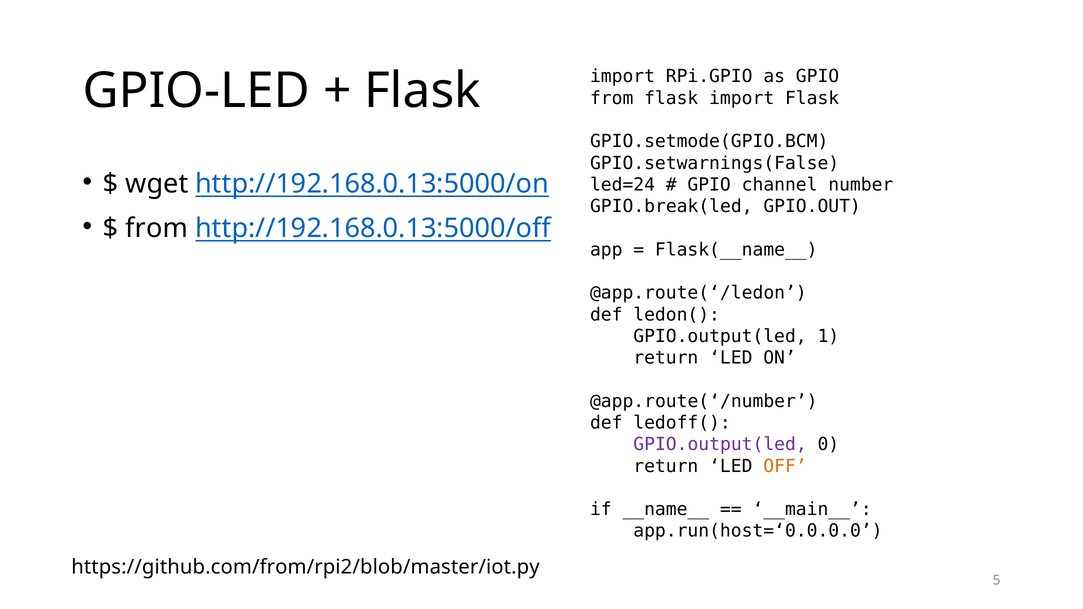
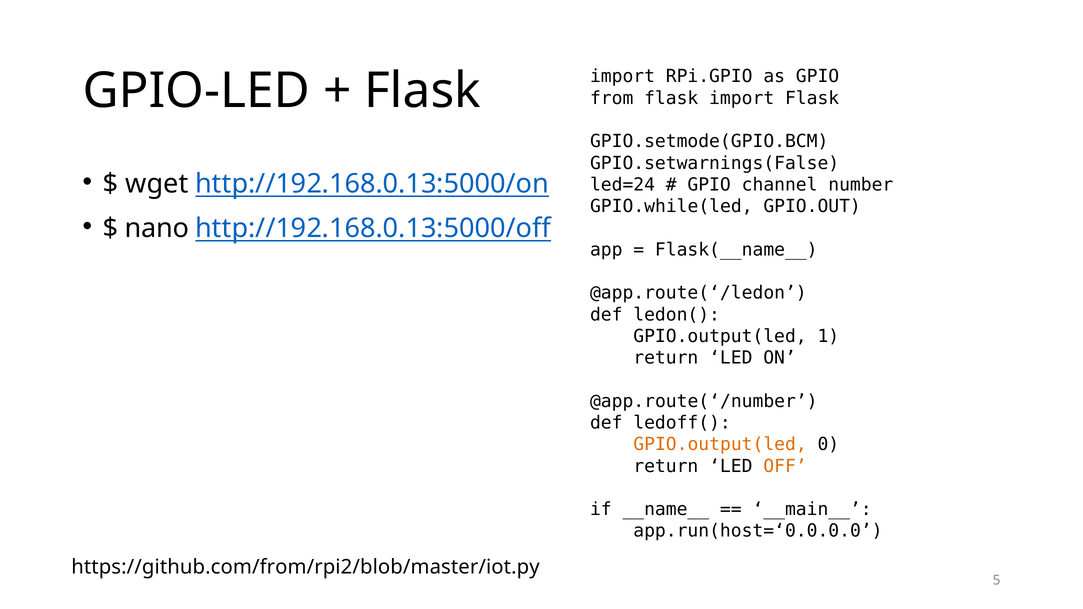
GPIO.break(led: GPIO.break(led -> GPIO.while(led
from at (157, 228): from -> nano
GPIO.output(led at (720, 445) colour: purple -> orange
